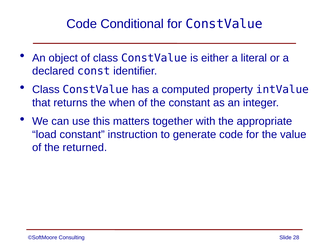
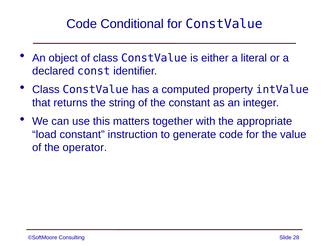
when: when -> string
returned: returned -> operator
